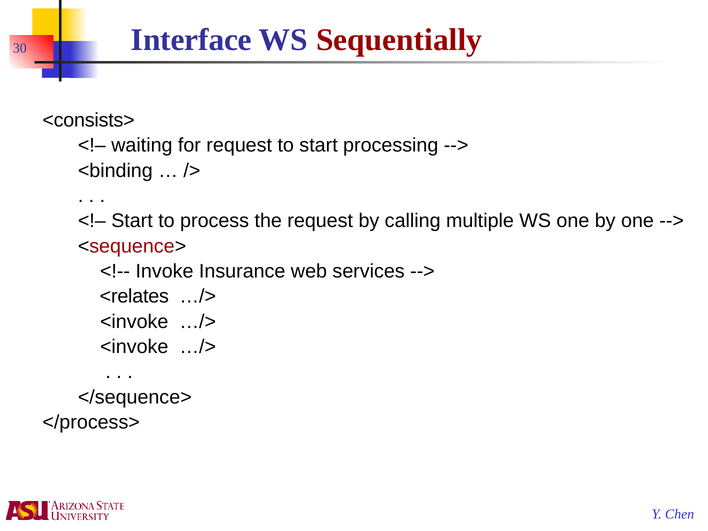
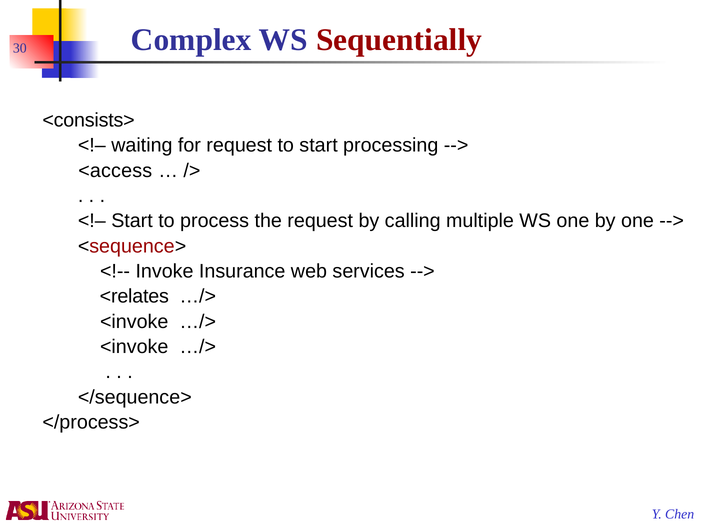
Interface: Interface -> Complex
<binding: <binding -> <access
